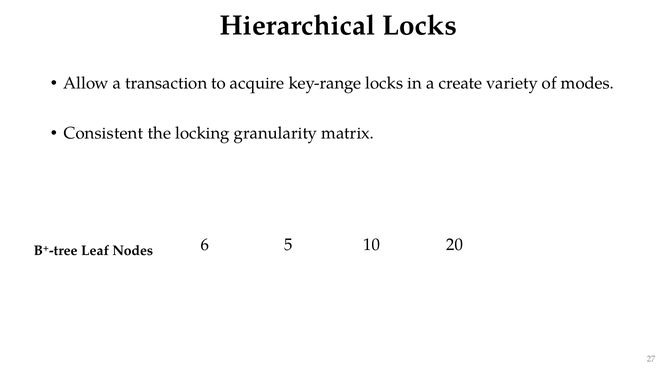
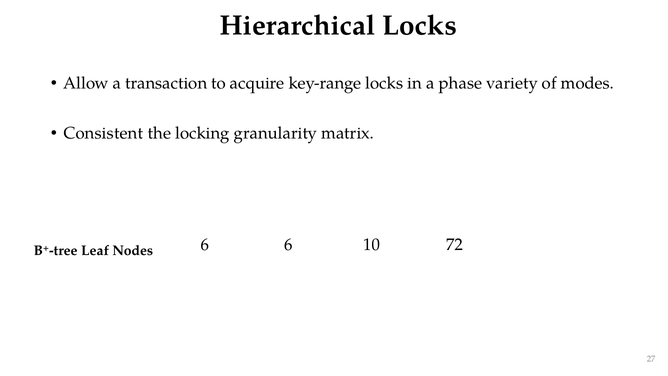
create: create -> phase
6 5: 5 -> 6
20: 20 -> 72
